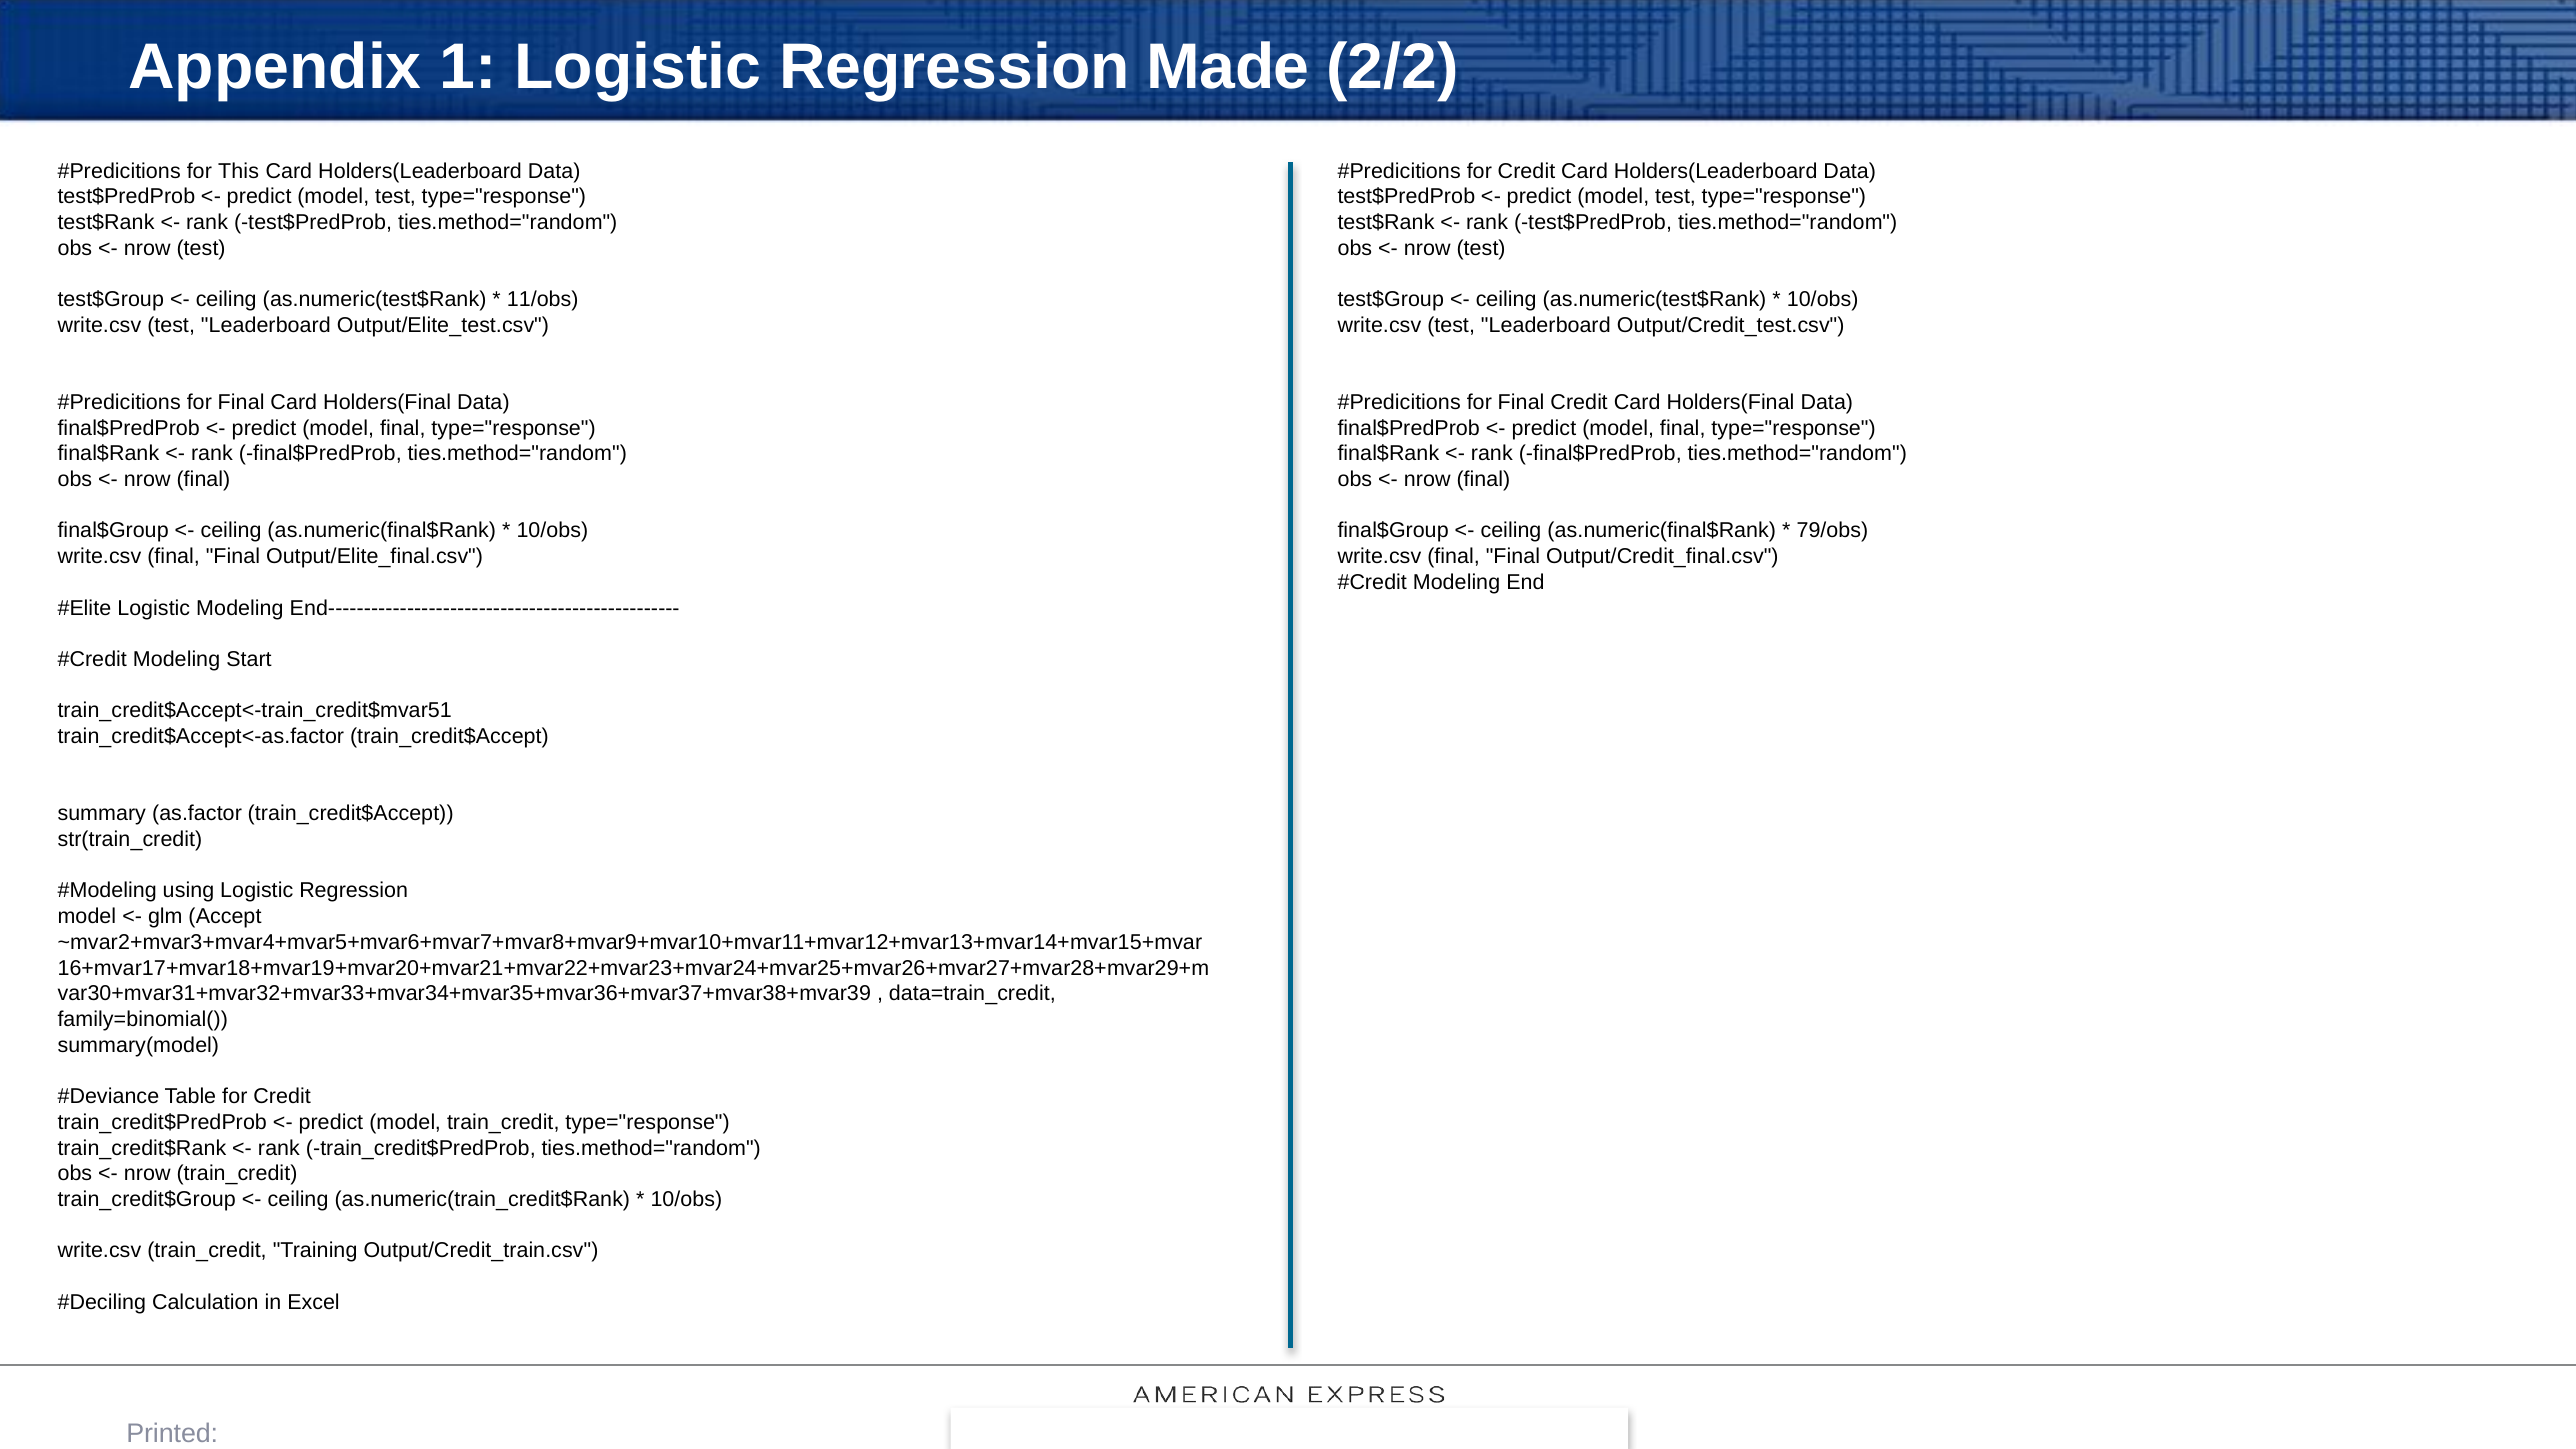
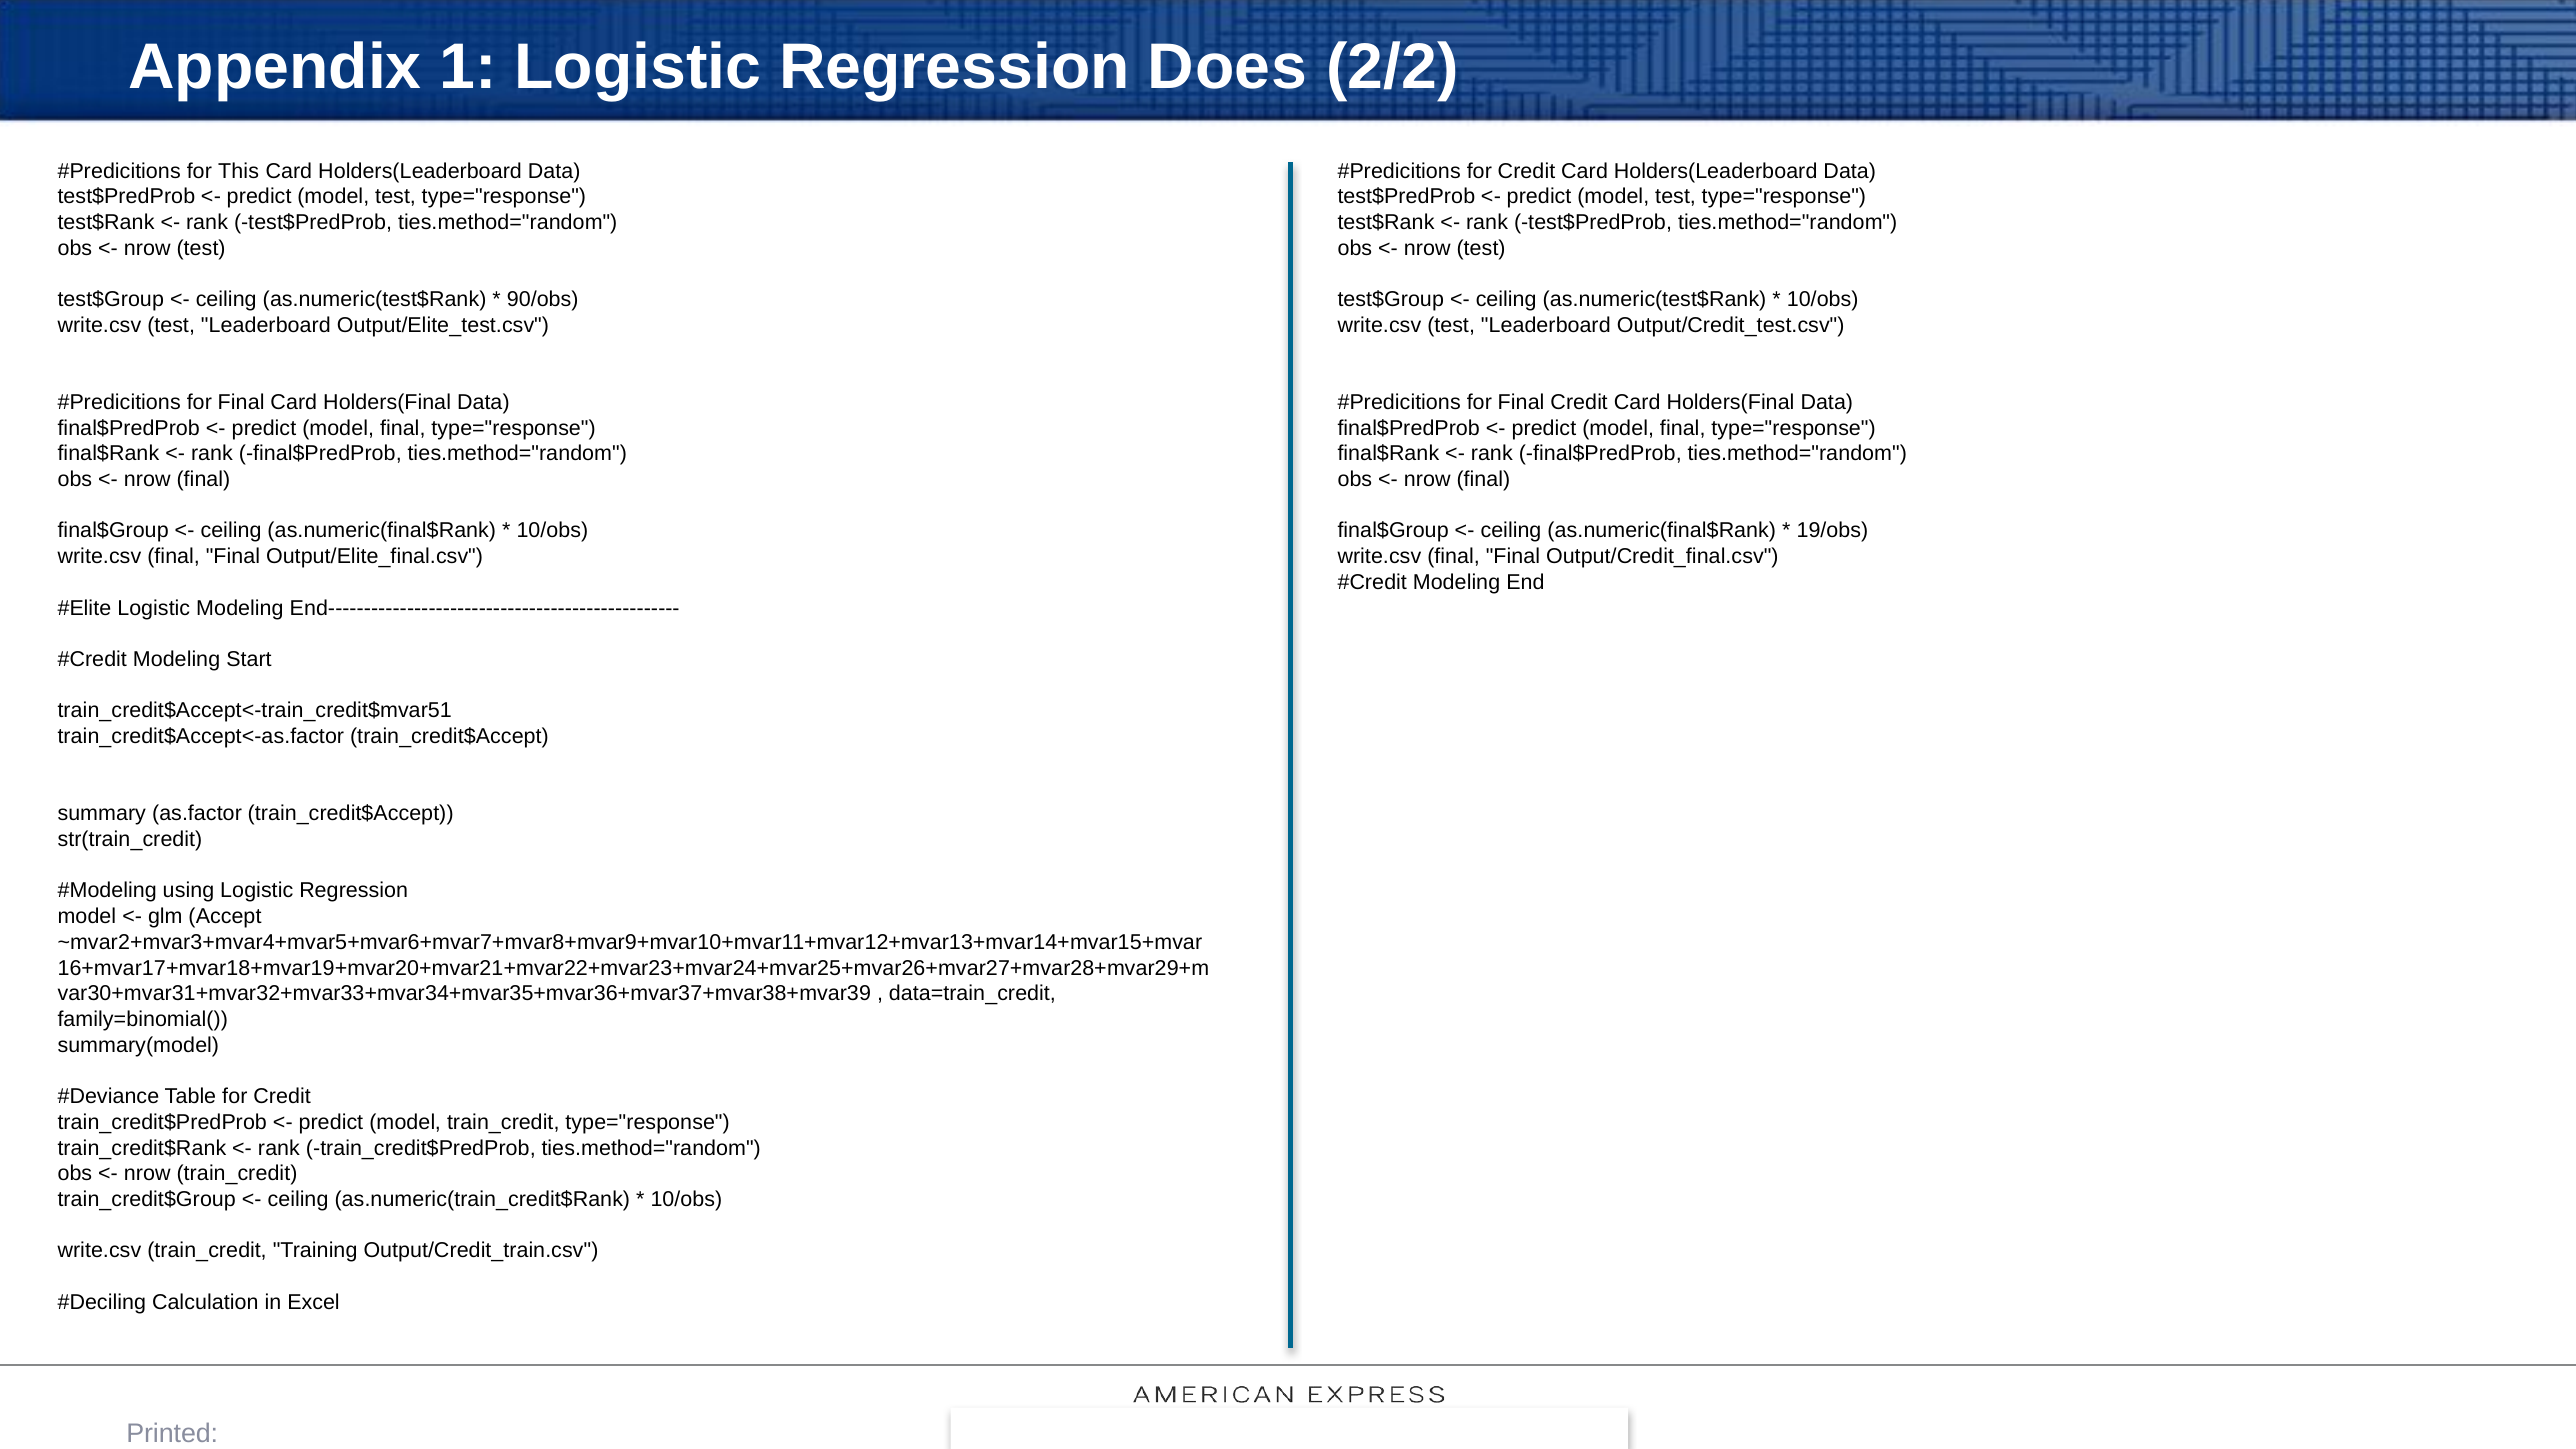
Made: Made -> Does
11/obs: 11/obs -> 90/obs
79/obs: 79/obs -> 19/obs
